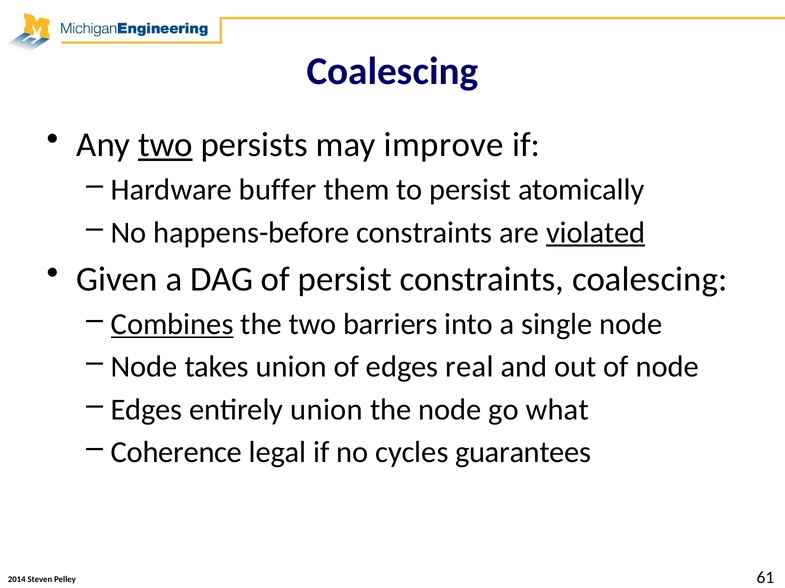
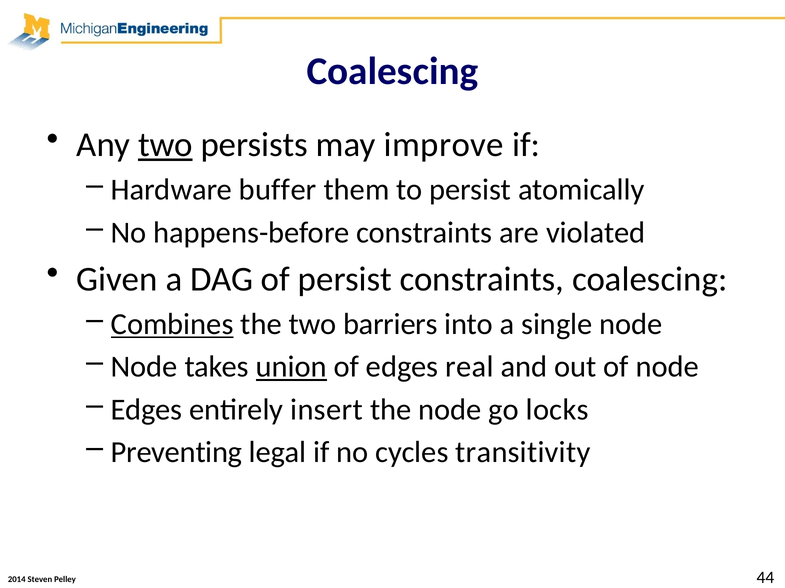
violated underline: present -> none
union at (291, 367) underline: none -> present
entirely union: union -> insert
what: what -> locks
Coherence: Coherence -> Preventing
guarantees: guarantees -> transitivity
61: 61 -> 44
